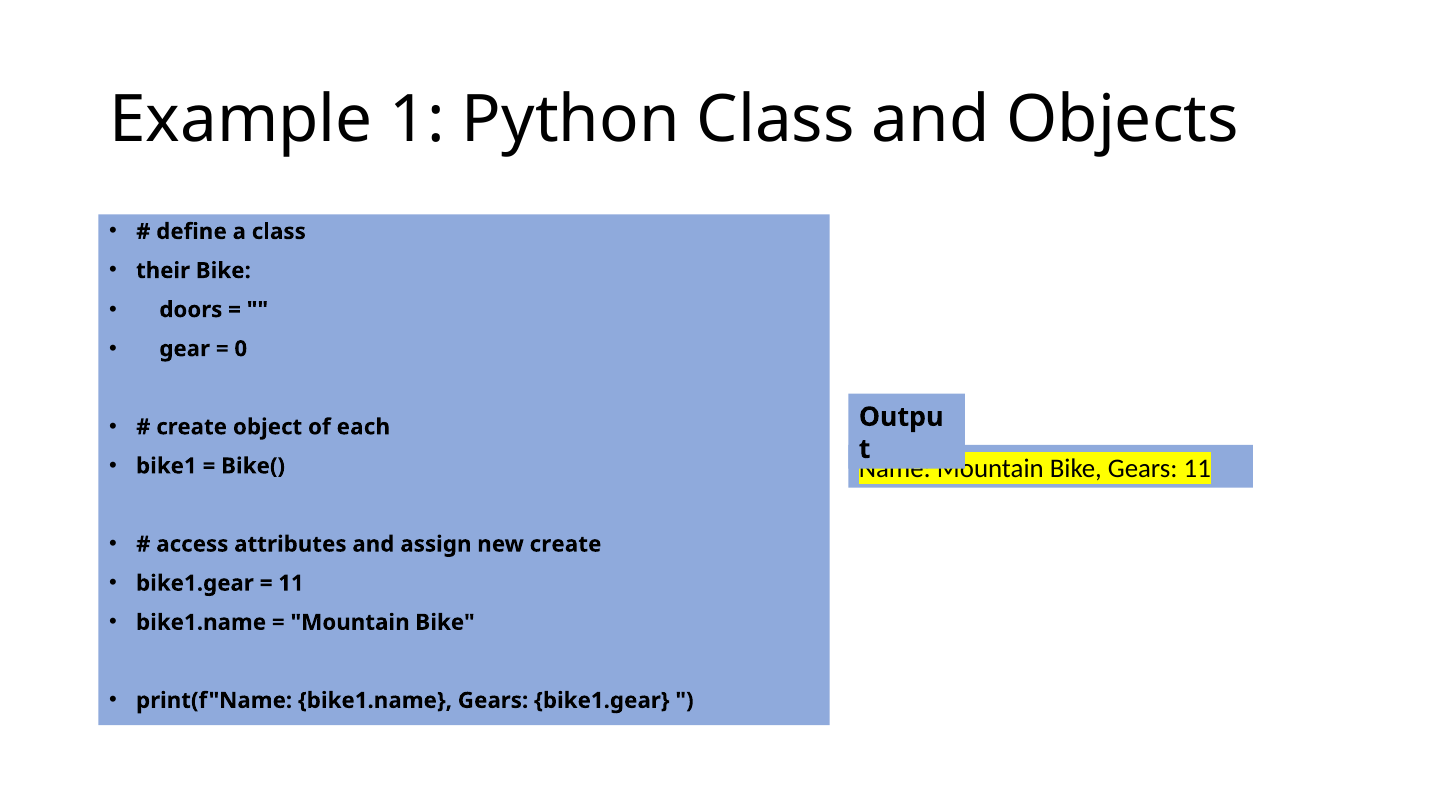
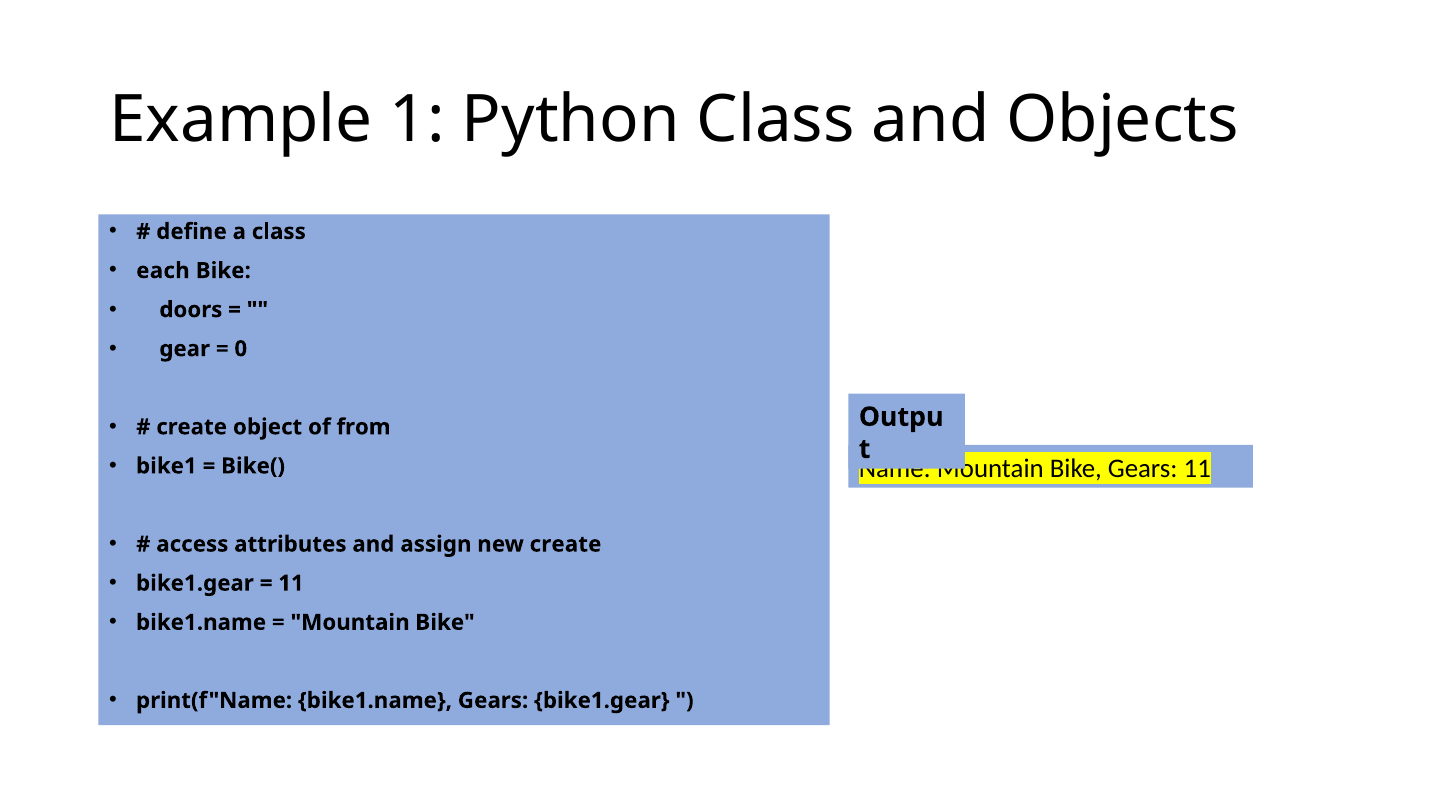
their: their -> each
each: each -> from
